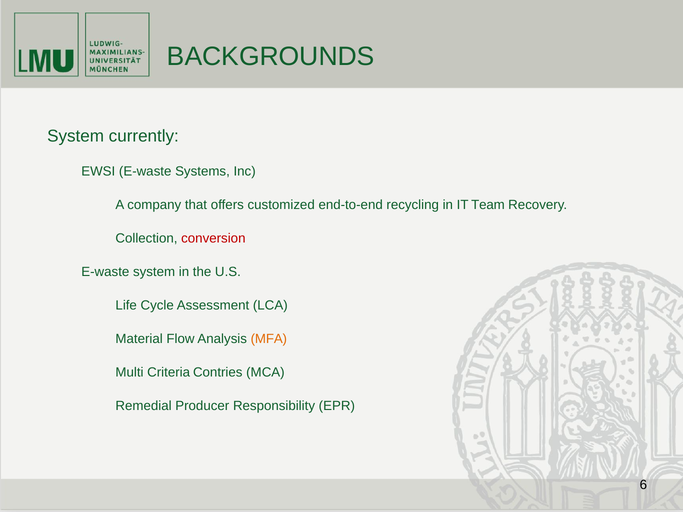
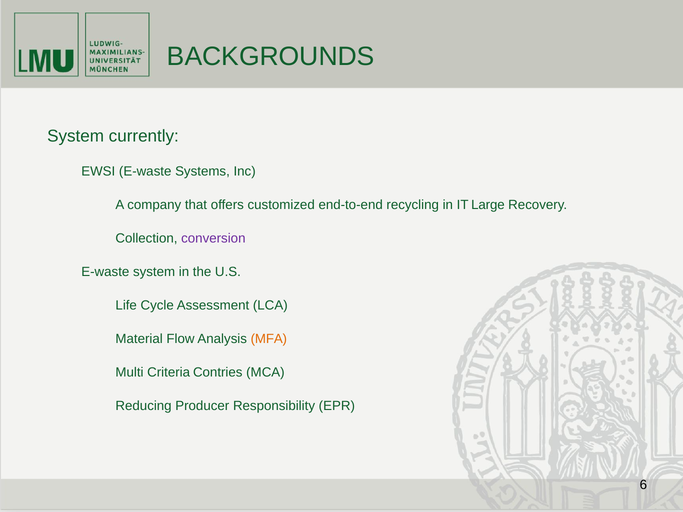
Team: Team -> Large
conversion colour: red -> purple
Remedial: Remedial -> Reducing
